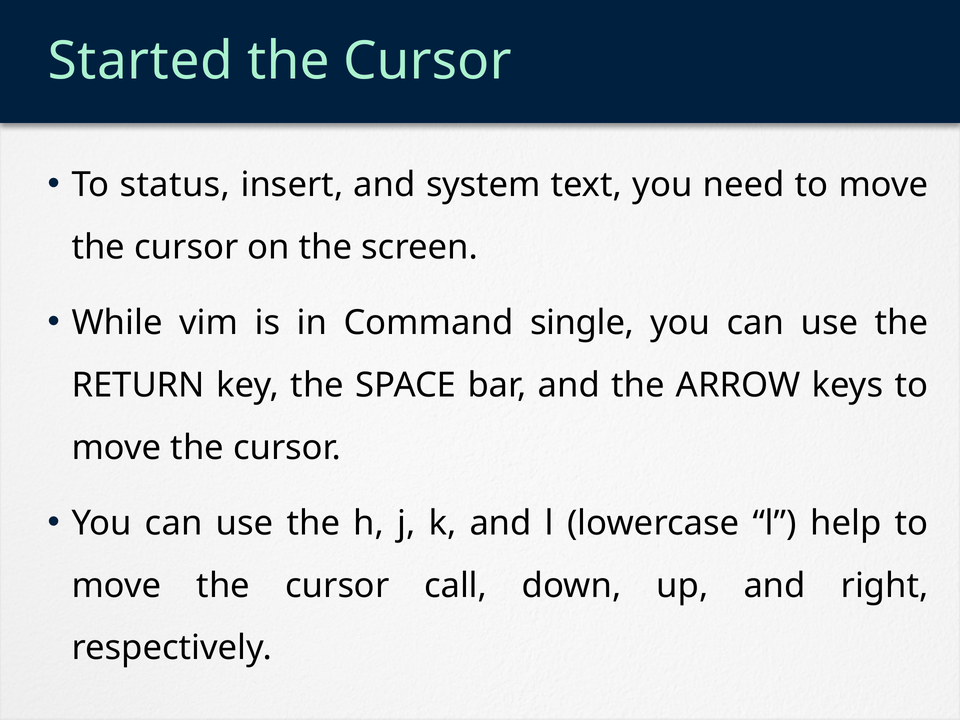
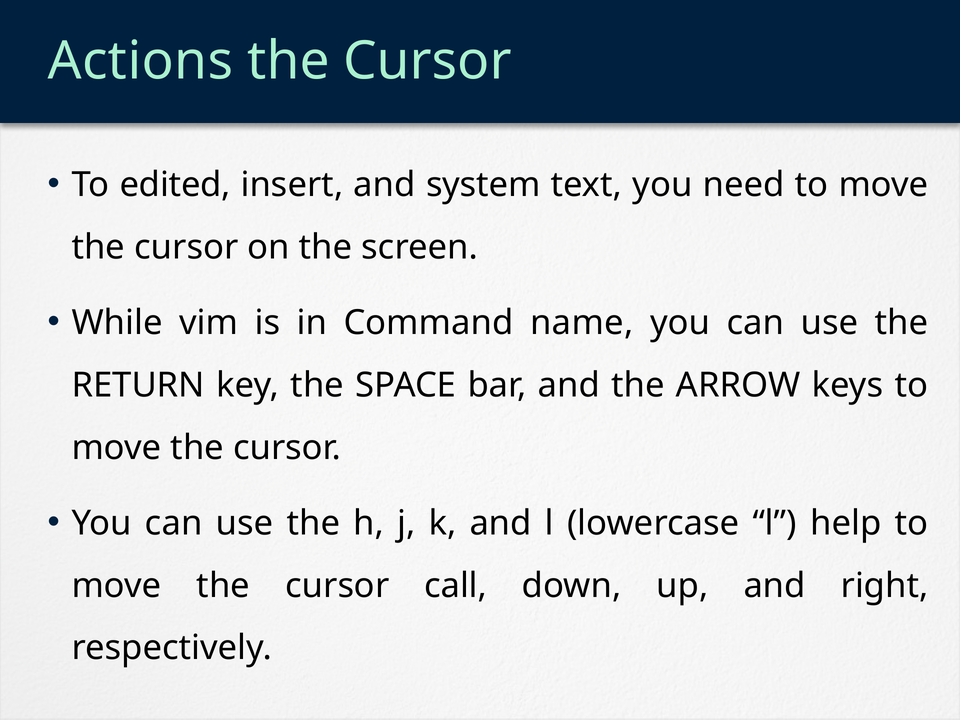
Started: Started -> Actions
status: status -> edited
single: single -> name
